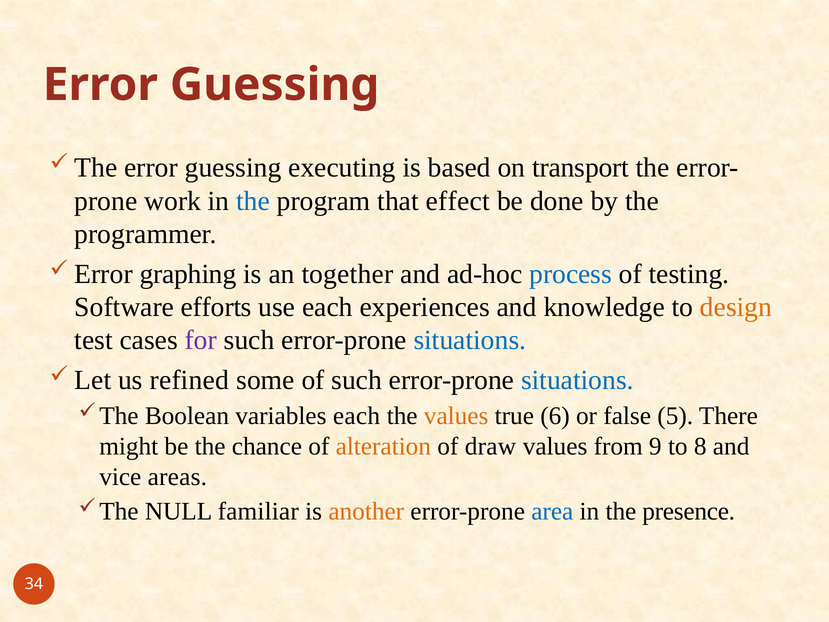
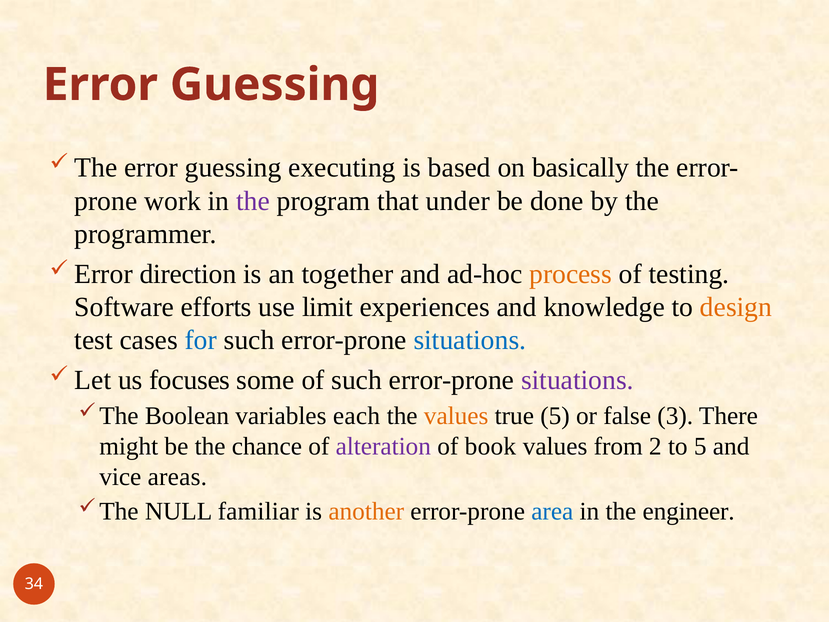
transport: transport -> basically
the at (253, 201) colour: blue -> purple
effect: effect -> under
graphing: graphing -> direction
process colour: blue -> orange
use each: each -> limit
for colour: purple -> blue
refined: refined -> focuses
situations at (577, 380) colour: blue -> purple
true 6: 6 -> 5
5: 5 -> 3
alteration colour: orange -> purple
draw: draw -> book
9: 9 -> 2
to 8: 8 -> 5
presence: presence -> engineer
